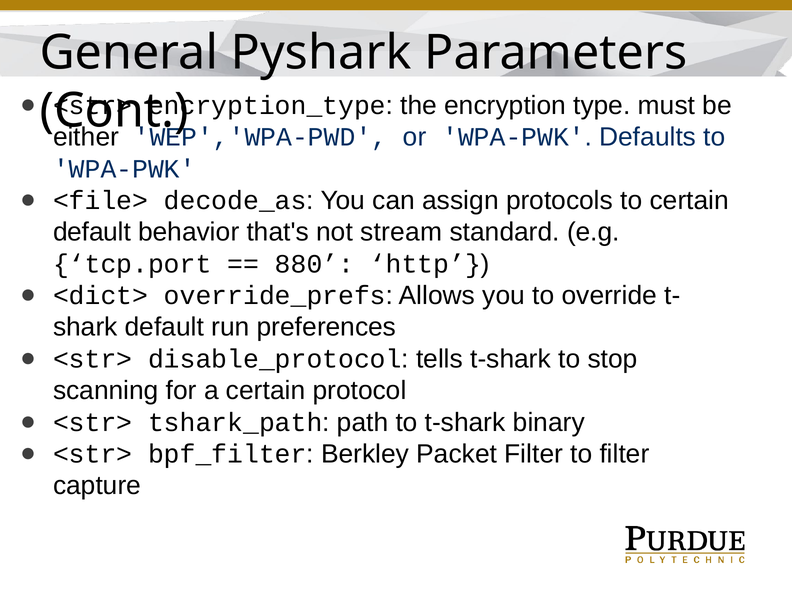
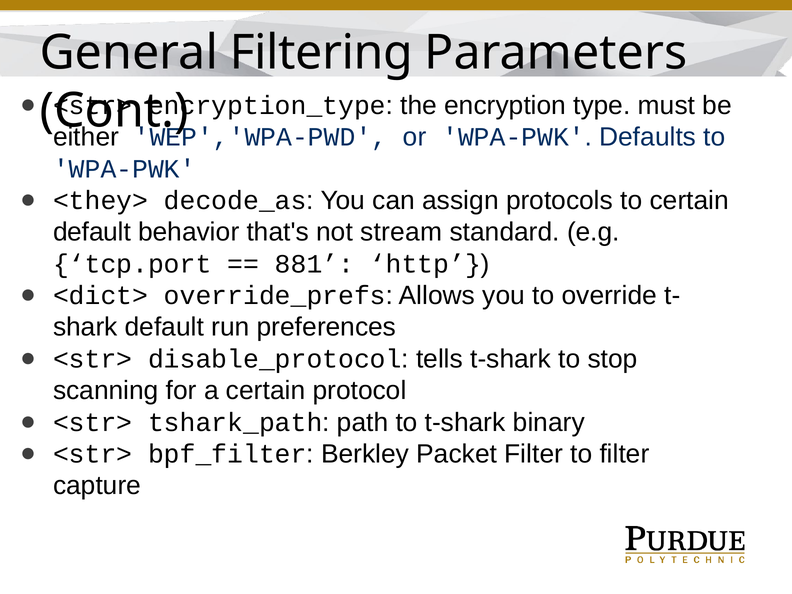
Pyshark: Pyshark -> Filtering
<file>: <file> -> <they>
880: 880 -> 881
